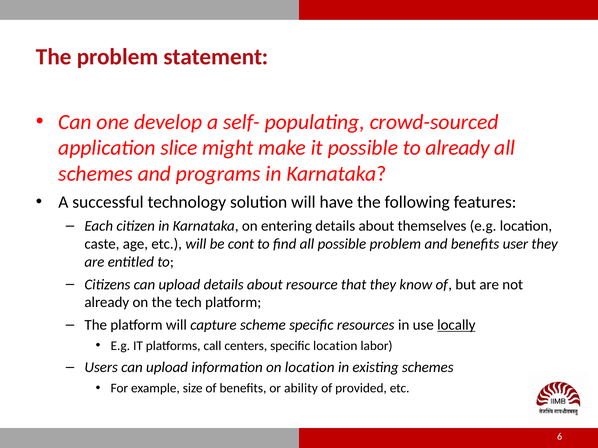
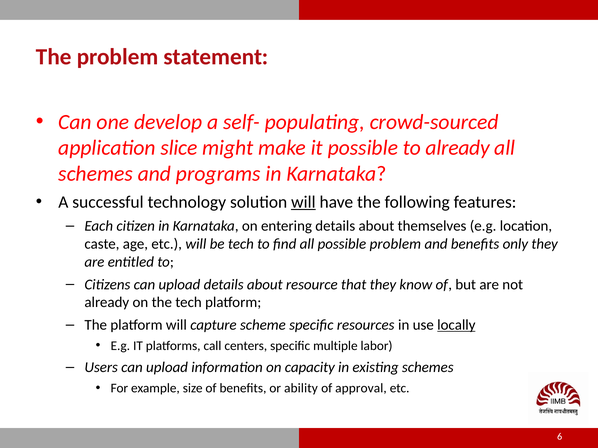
will at (303, 202) underline: none -> present
be cont: cont -> tech
user: user -> only
specific location: location -> multiple
on location: location -> capacity
provided: provided -> approval
